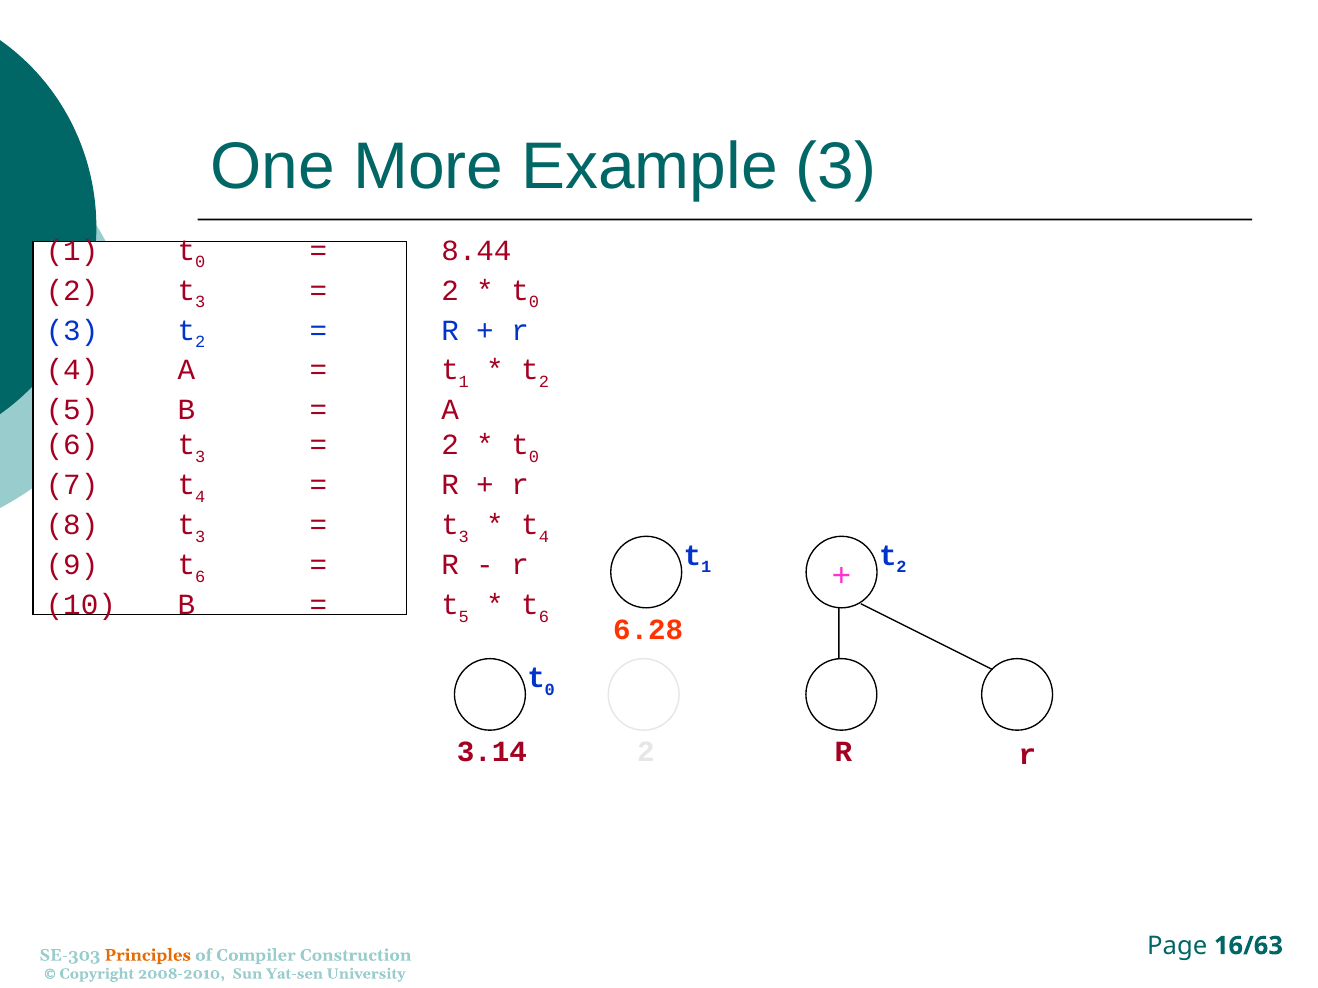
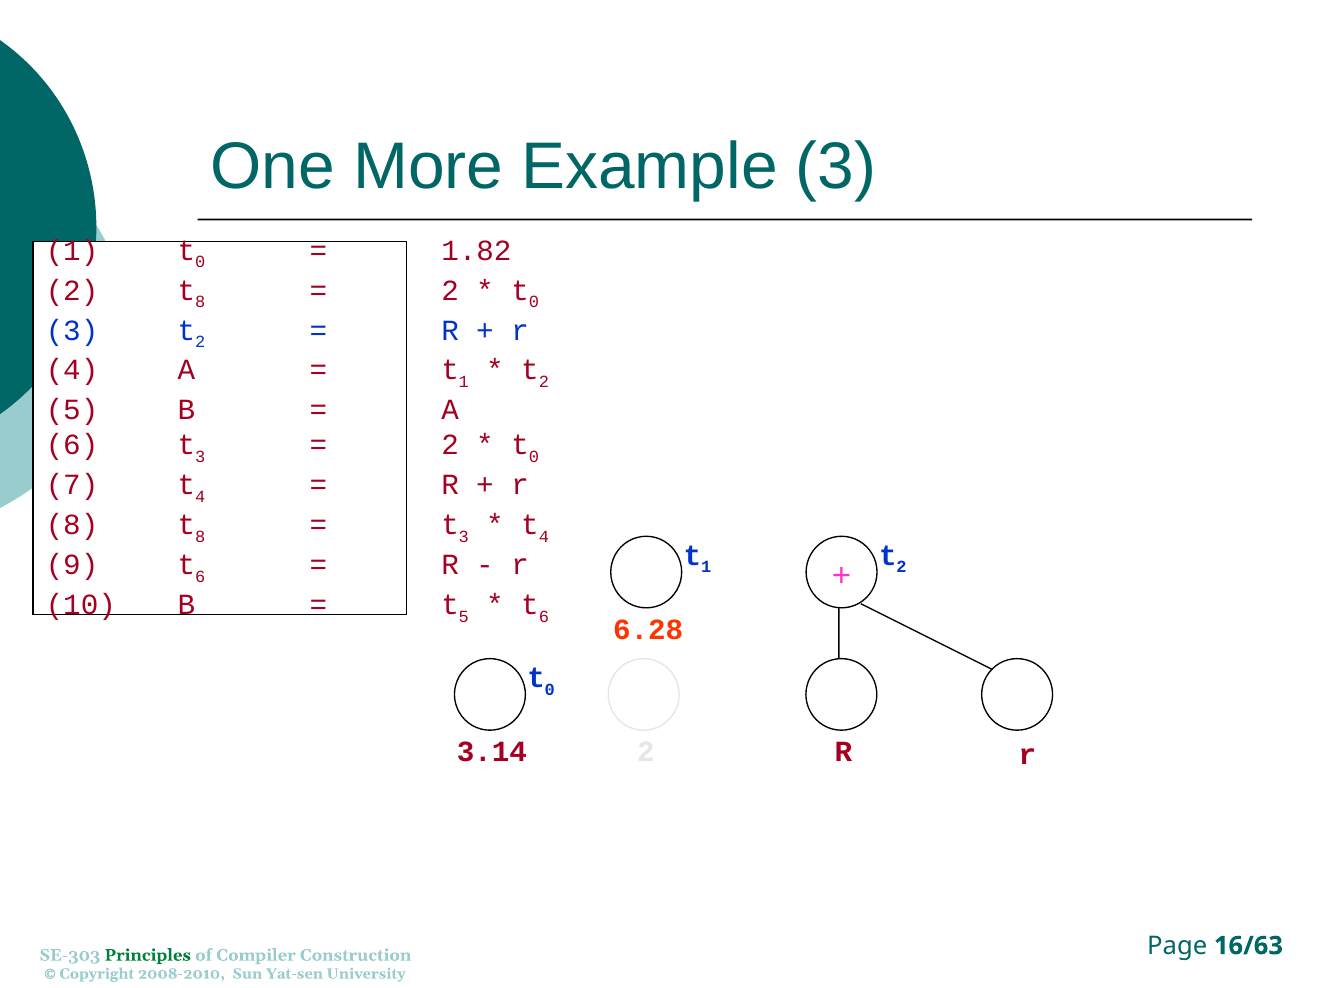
8.44: 8.44 -> 1.82
3 at (200, 302): 3 -> 8
3 at (200, 537): 3 -> 8
Principles colour: orange -> green
